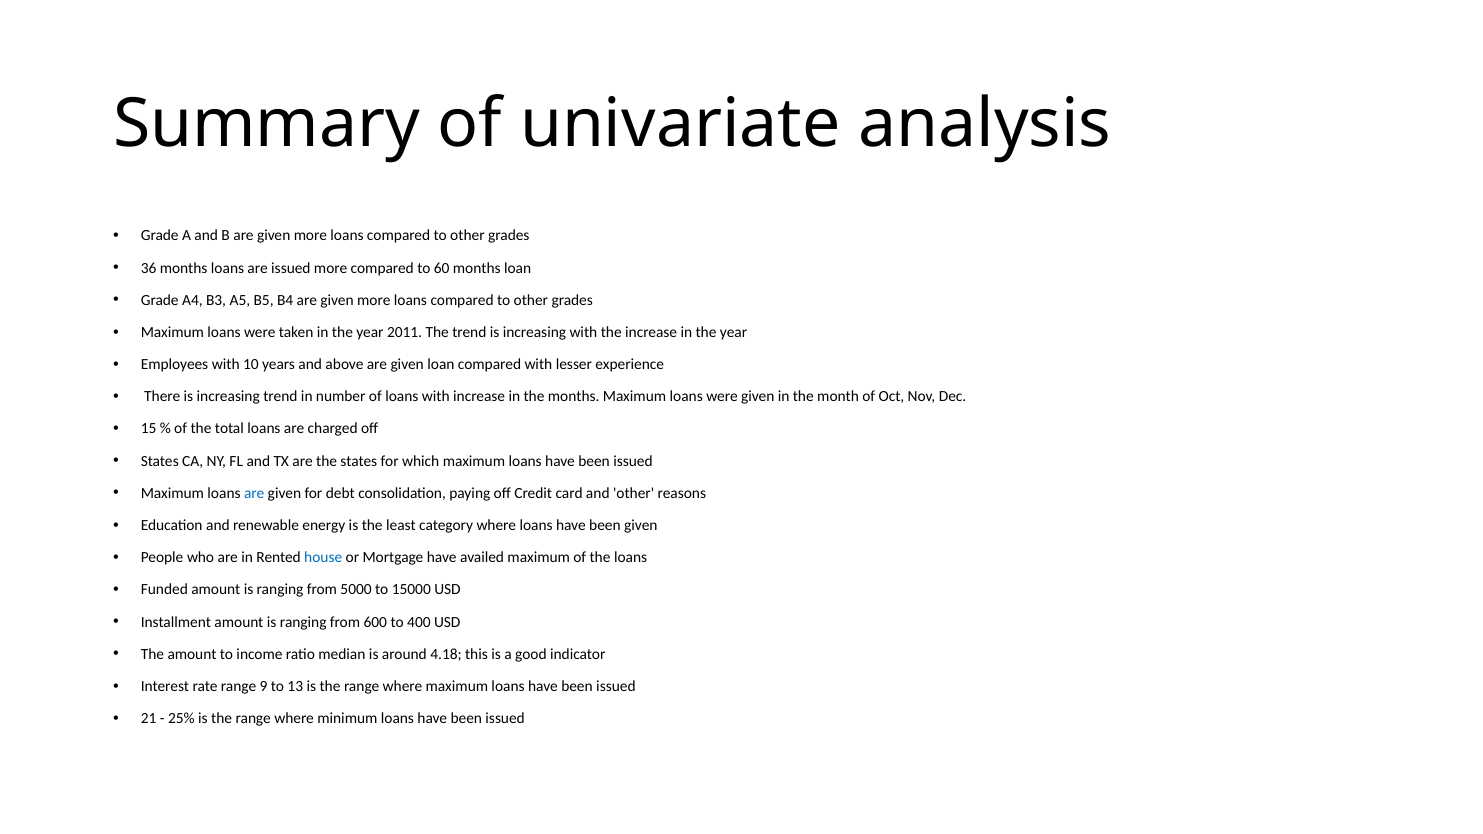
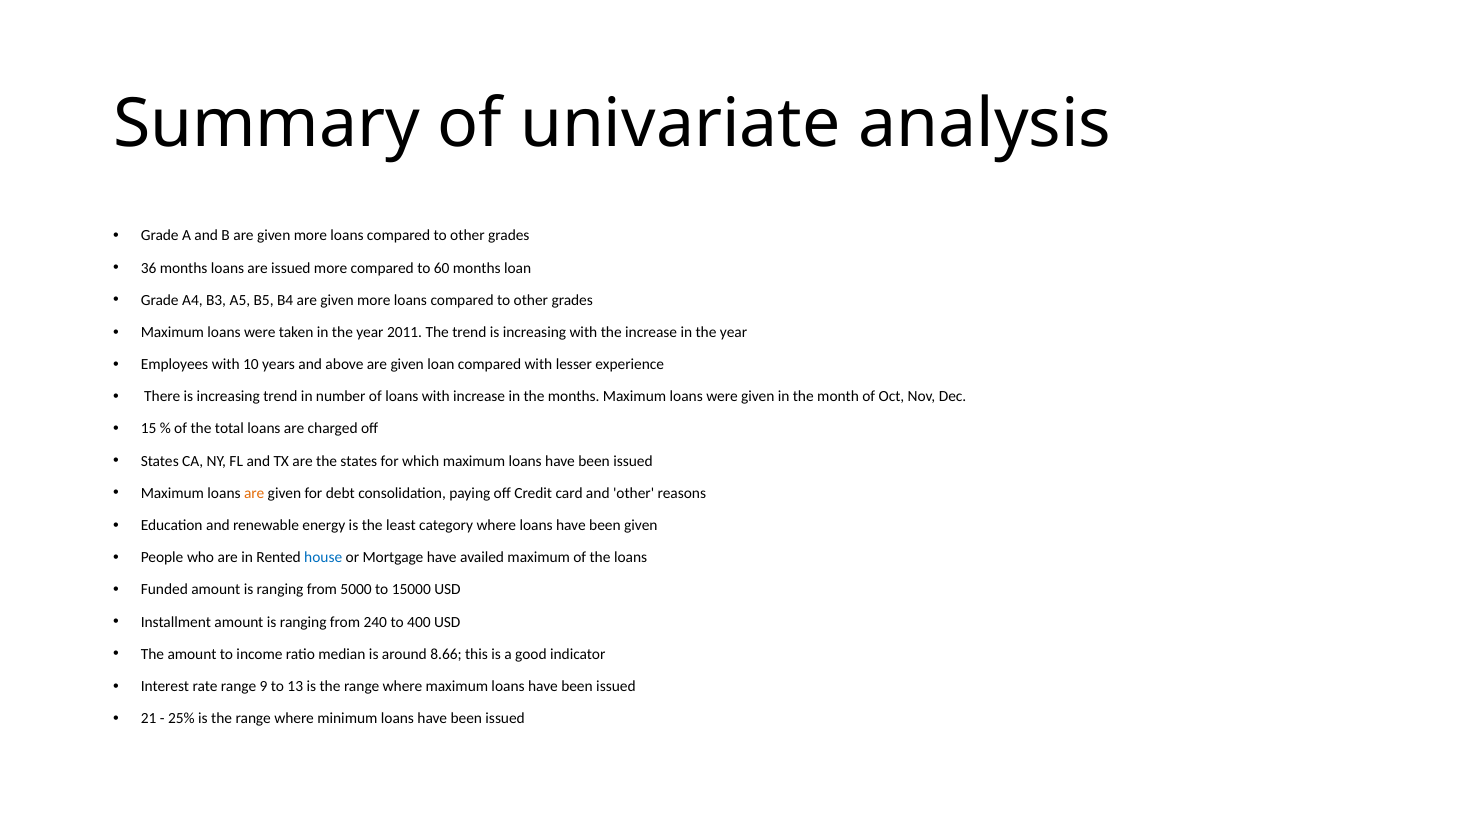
are at (254, 493) colour: blue -> orange
600: 600 -> 240
4.18: 4.18 -> 8.66
